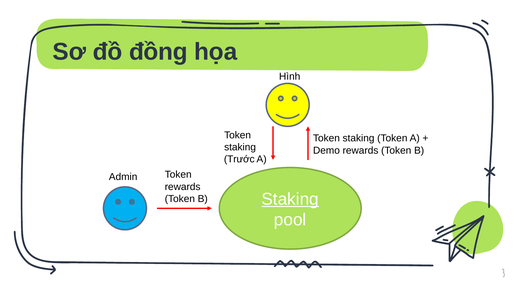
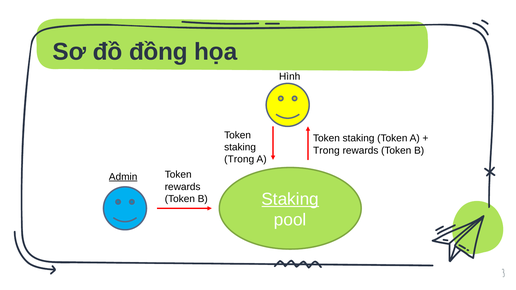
Demo at (326, 150): Demo -> Trong
Trước at (239, 159): Trước -> Trong
Admin underline: none -> present
